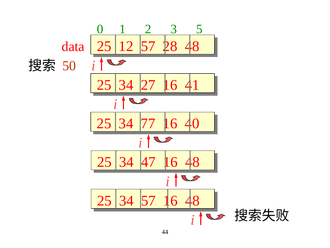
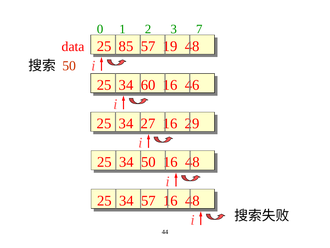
5: 5 -> 7
12: 12 -> 85
28: 28 -> 19
27: 27 -> 60
41: 41 -> 46
77: 77 -> 27
40: 40 -> 29
34 47: 47 -> 50
